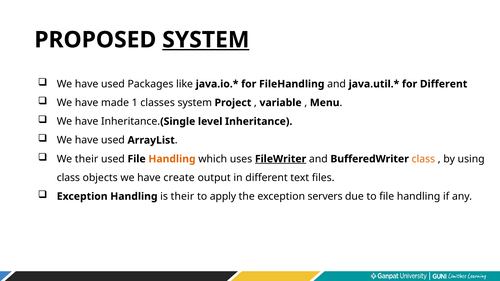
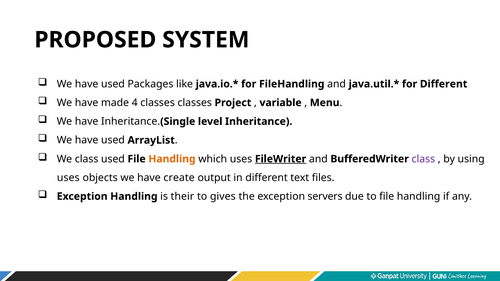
SYSTEM at (206, 40) underline: present -> none
1: 1 -> 4
classes system: system -> classes
We their: their -> class
class at (423, 159) colour: orange -> purple
class at (68, 178): class -> uses
apply: apply -> gives
